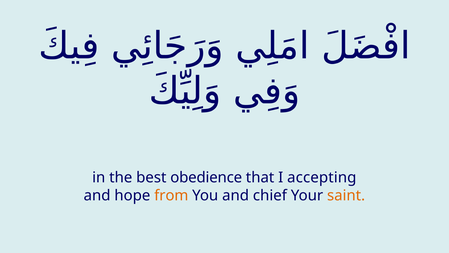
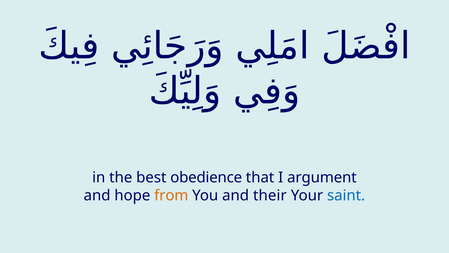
accepting: accepting -> argument
chief: chief -> their
saint colour: orange -> blue
